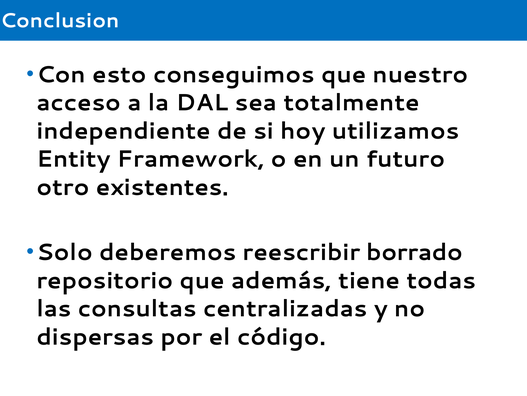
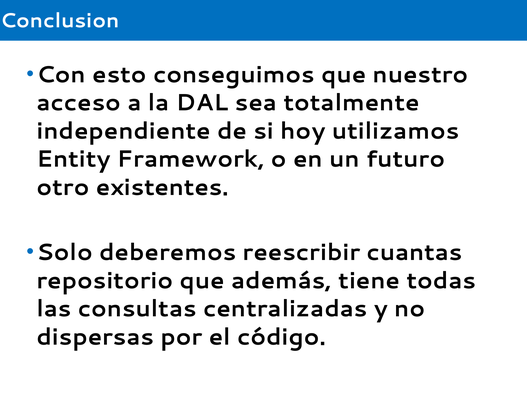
borrado: borrado -> cuantas
